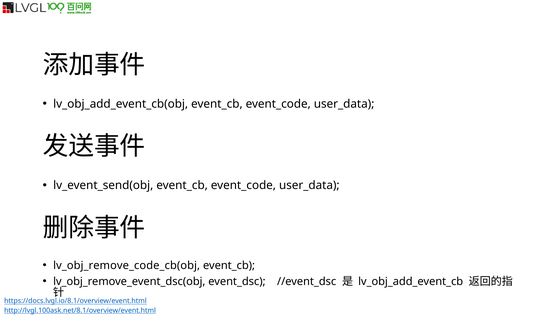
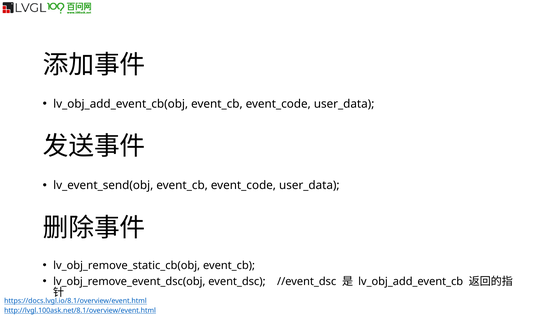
lv_obj_remove_code_cb(obj: lv_obj_remove_code_cb(obj -> lv_obj_remove_static_cb(obj
